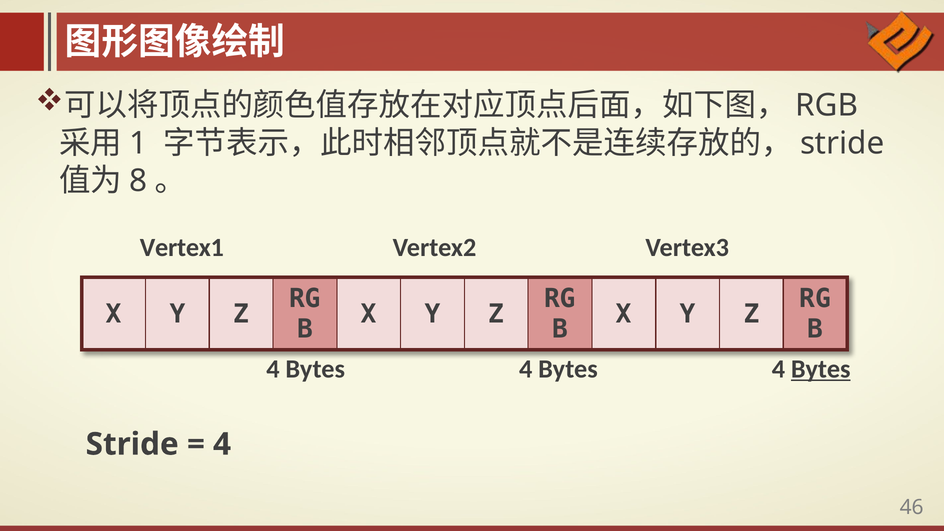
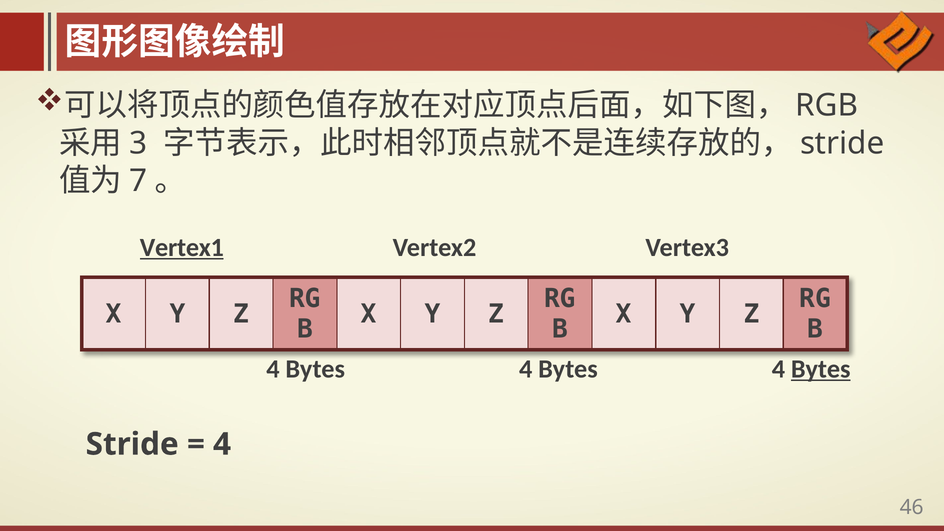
1: 1 -> 3
8: 8 -> 7
Vertex1 underline: none -> present
